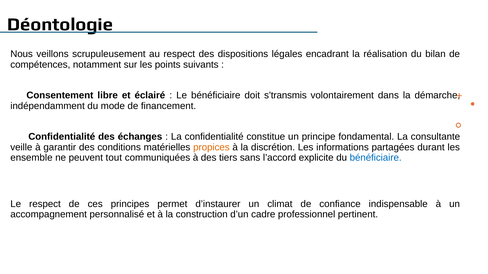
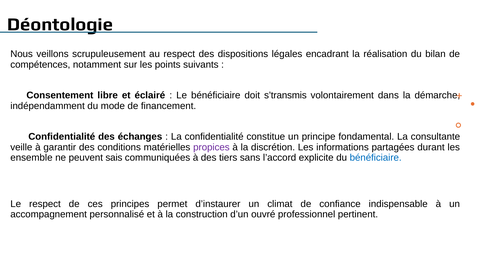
propices colour: orange -> purple
tout: tout -> sais
cadre: cadre -> ouvré
